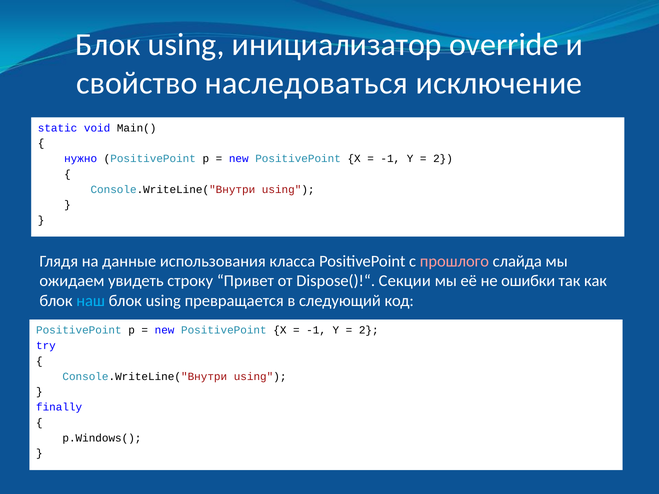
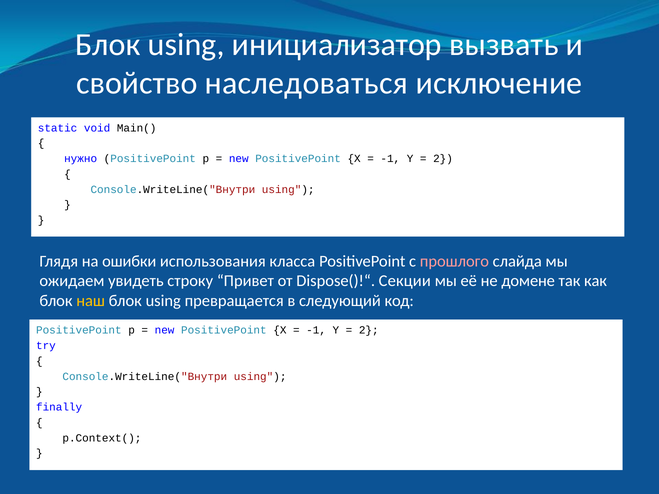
override: override -> вызвать
данные: данные -> ошибки
ошибки: ошибки -> домене
наш colour: light blue -> yellow
p.Windows(: p.Windows( -> p.Context(
